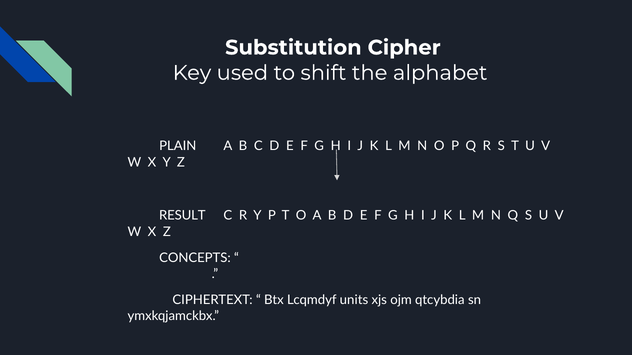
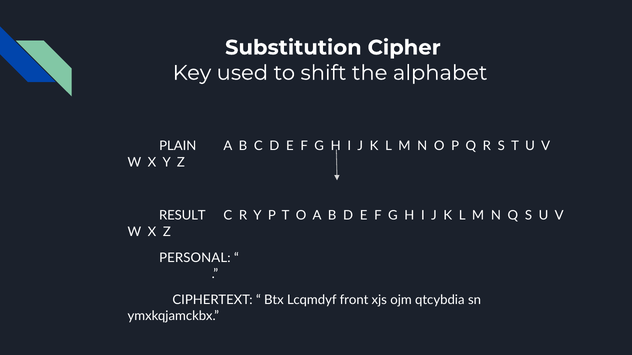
CONCEPTS: CONCEPTS -> PERSONAL
units: units -> front
